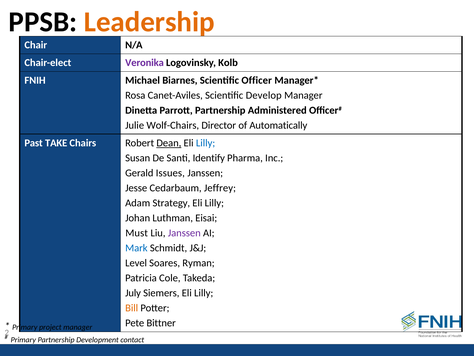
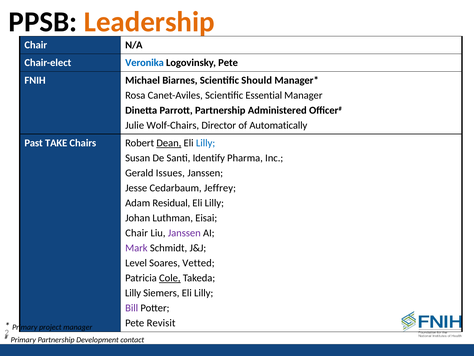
Veronika colour: purple -> blue
Logovinsky Kolb: Kolb -> Pete
Officer: Officer -> Should
Develop: Develop -> Essential
Strategy: Strategy -> Residual
Must at (137, 233): Must -> Chair
Mark colour: blue -> purple
Ryman: Ryman -> Vetted
Cole underline: none -> present
July at (133, 293): July -> Lilly
Bill colour: orange -> purple
Bittner: Bittner -> Revisit
